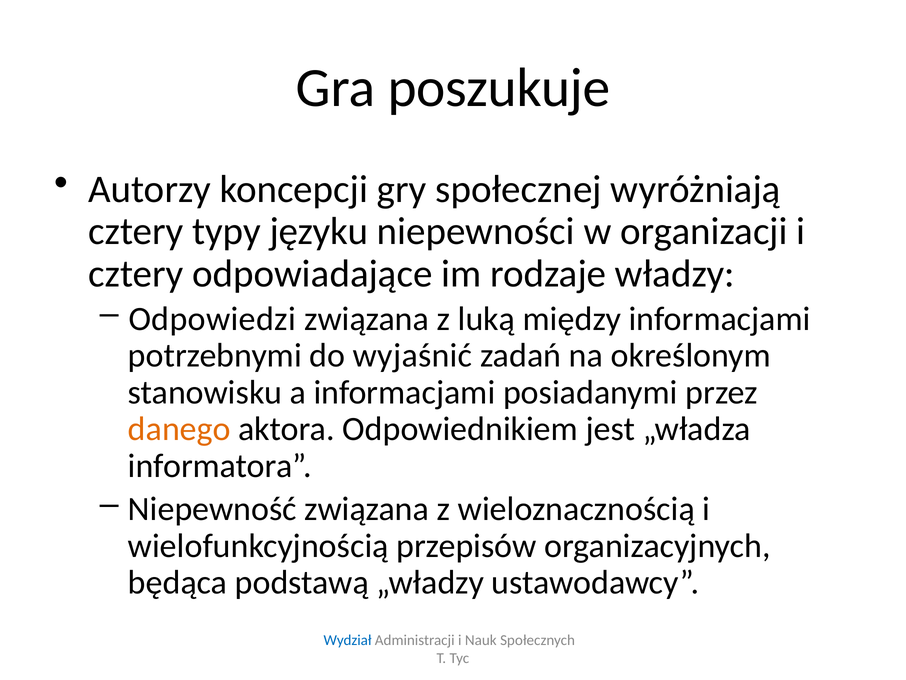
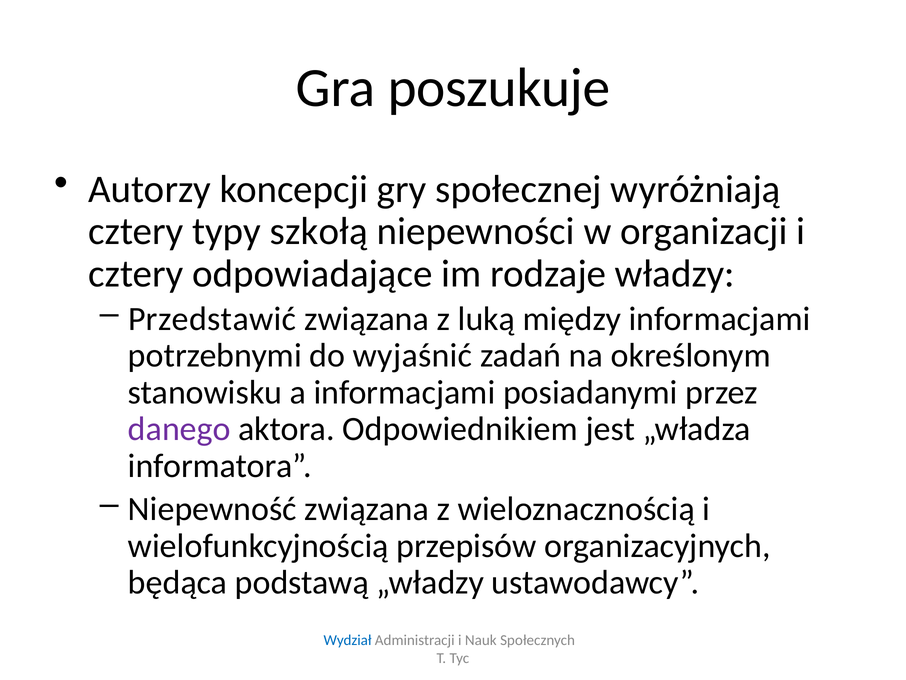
języku: języku -> szkołą
Odpowiedzi: Odpowiedzi -> Przedstawić
danego colour: orange -> purple
